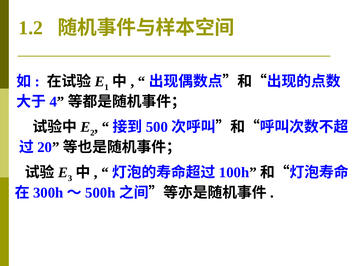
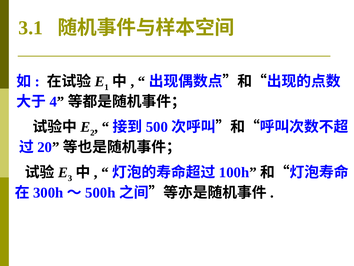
1.2: 1.2 -> 3.1
